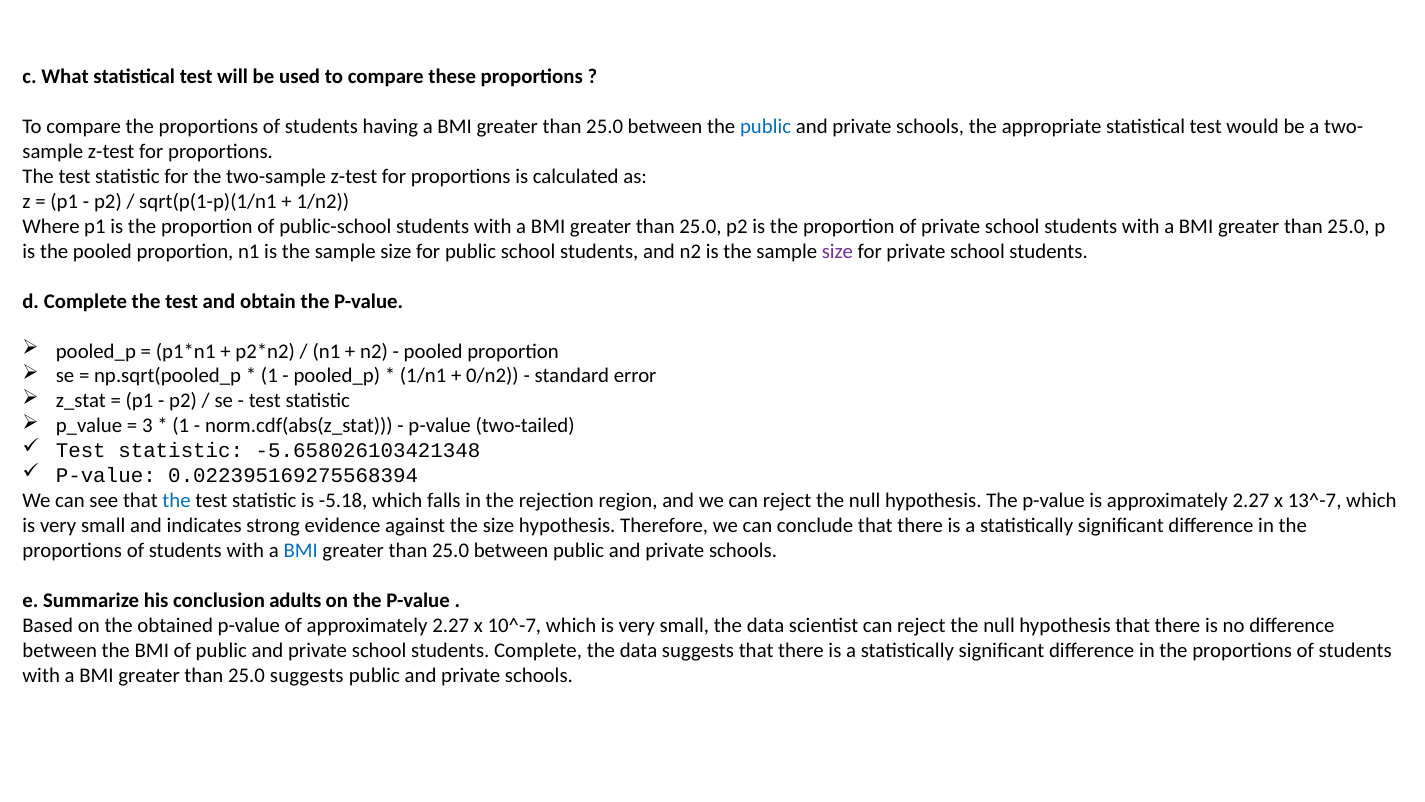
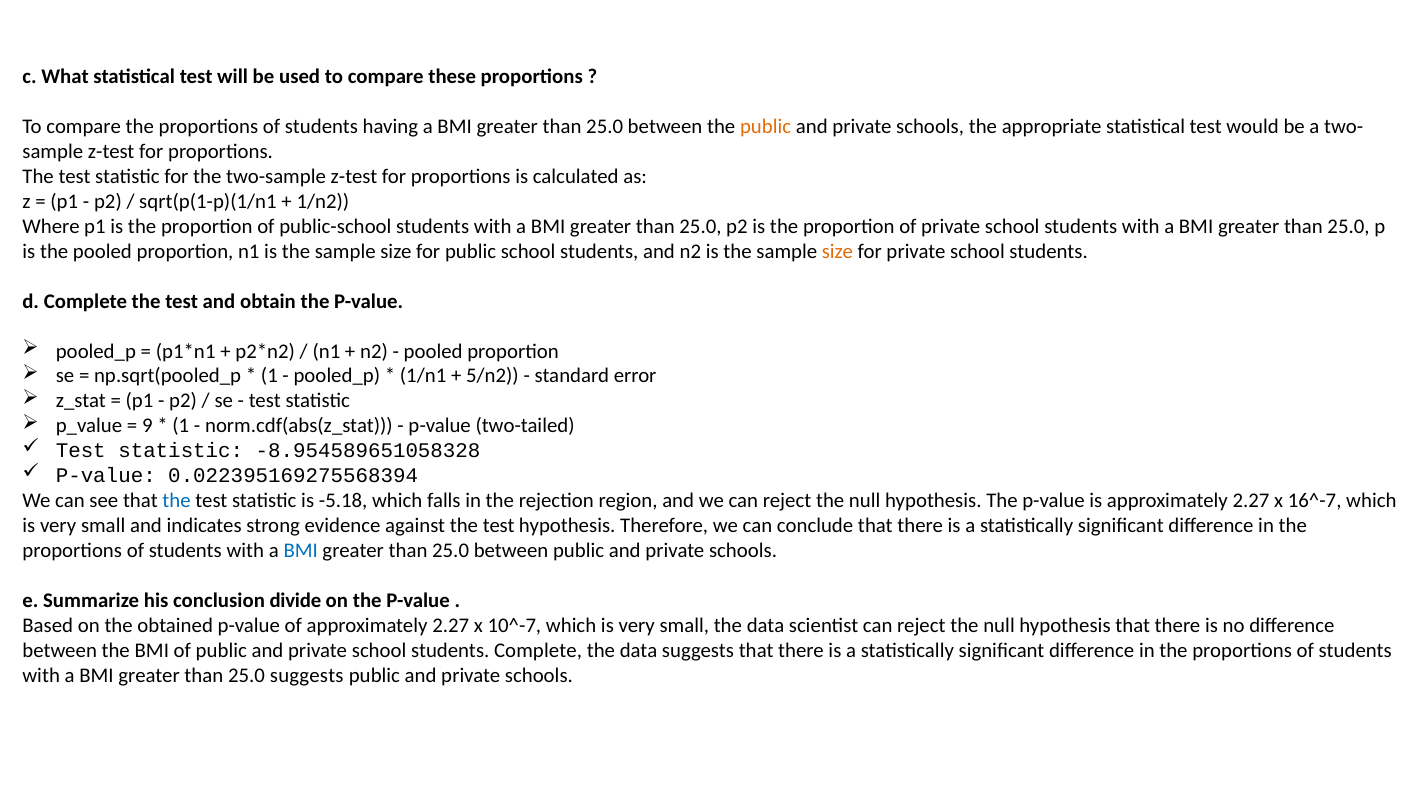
public at (766, 126) colour: blue -> orange
size at (837, 251) colour: purple -> orange
0/n2: 0/n2 -> 5/n2
3: 3 -> 9
-5.658026103421348: -5.658026103421348 -> -8.954589651058328
13^-7: 13^-7 -> 16^-7
against the size: size -> test
adults: adults -> divide
